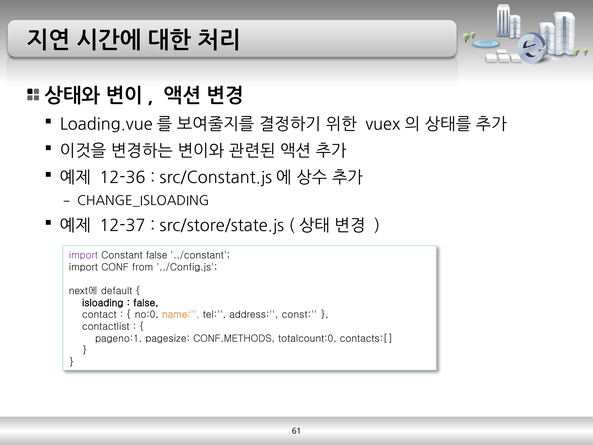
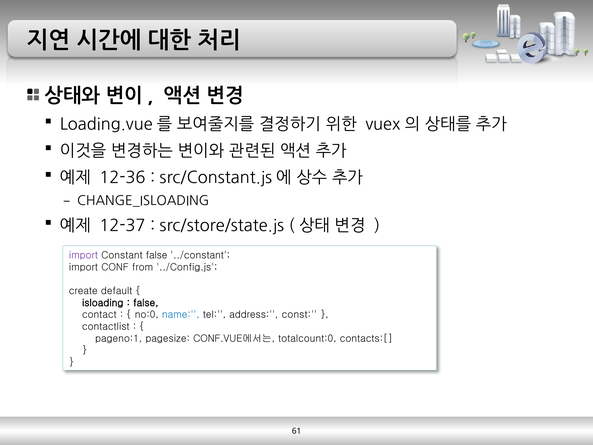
next에: next에 -> create
name colour: orange -> blue
CONF.METHODS: CONF.METHODS -> CONF.VUE에서는
